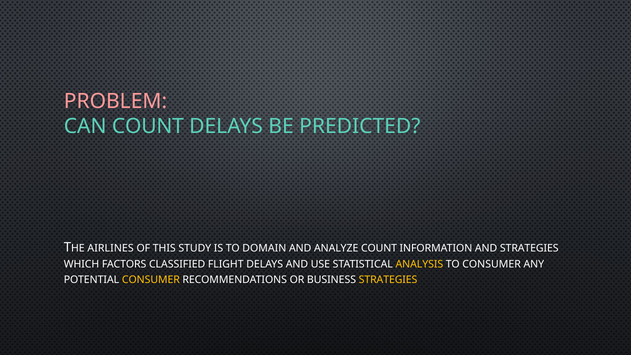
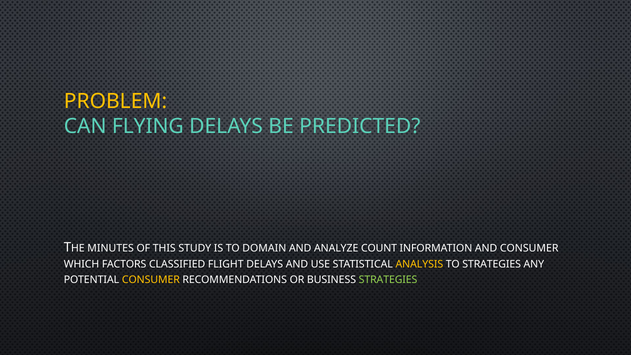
PROBLEM colour: pink -> yellow
CAN COUNT: COUNT -> FLYING
AIRLINES: AIRLINES -> MINUTES
AND STRATEGIES: STRATEGIES -> CONSUMER
TO CONSUMER: CONSUMER -> STRATEGIES
STRATEGIES at (388, 280) colour: yellow -> light green
